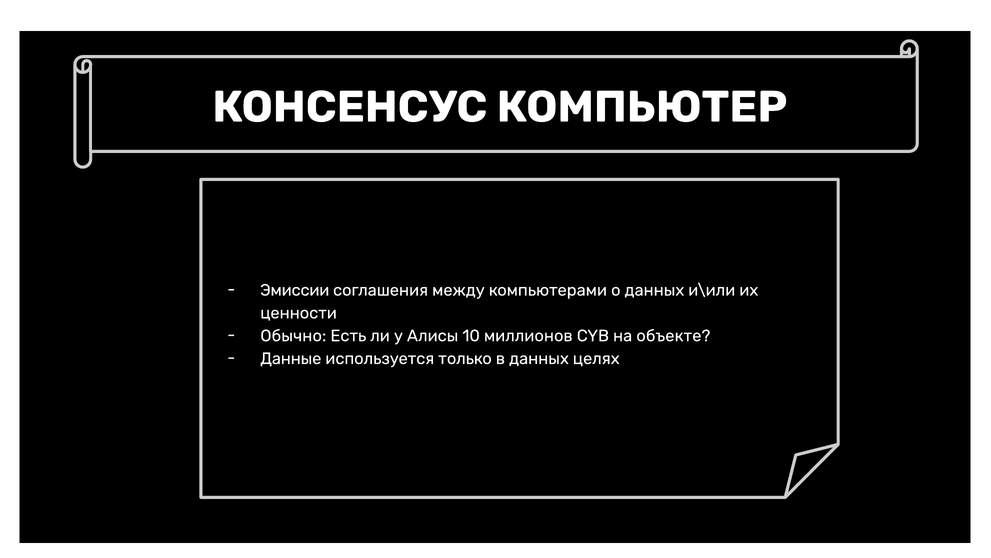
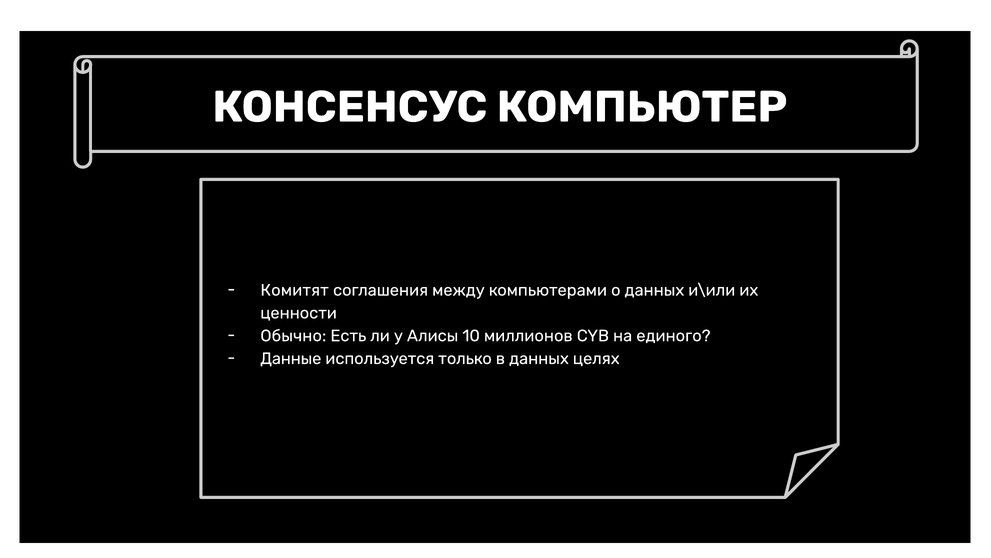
Эмиссии: Эмиссии -> Комитят
объекте: объекте -> единого
